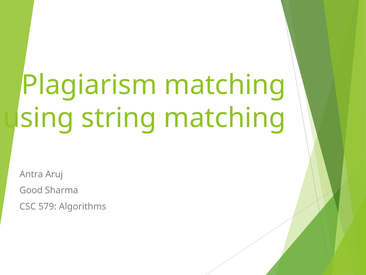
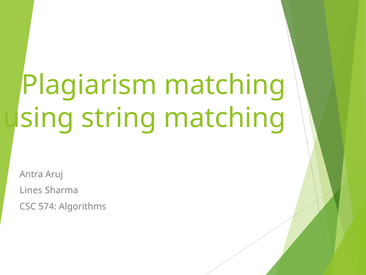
Good: Good -> Lines
579: 579 -> 574
